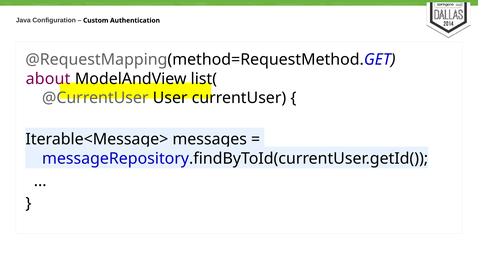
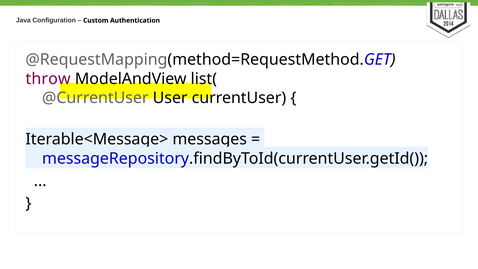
about: about -> throw
